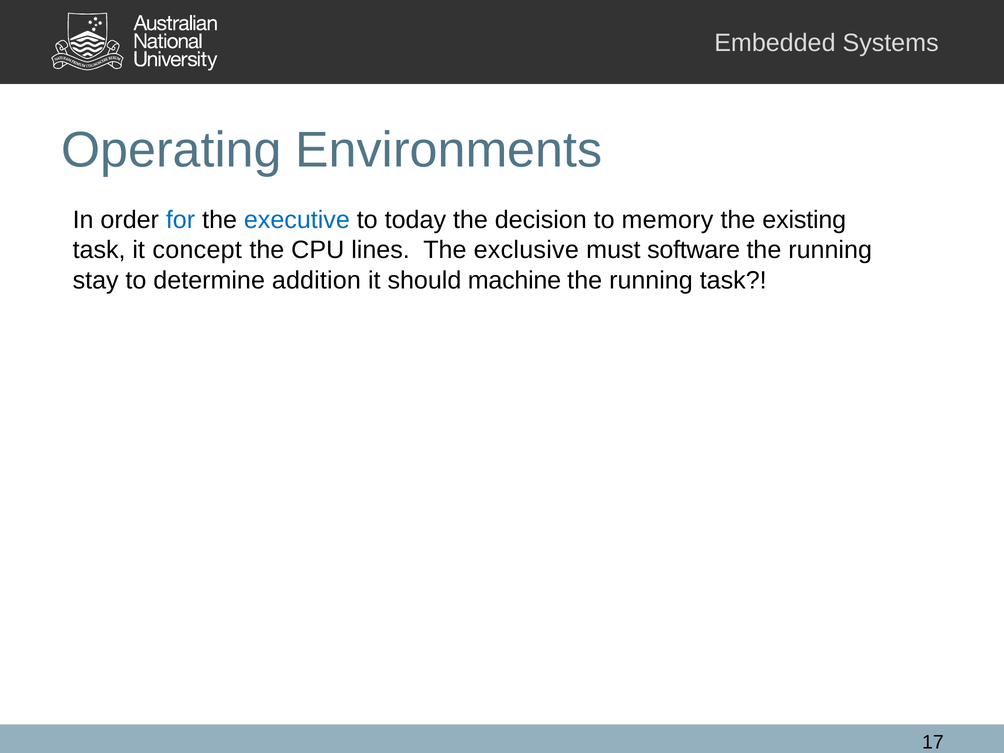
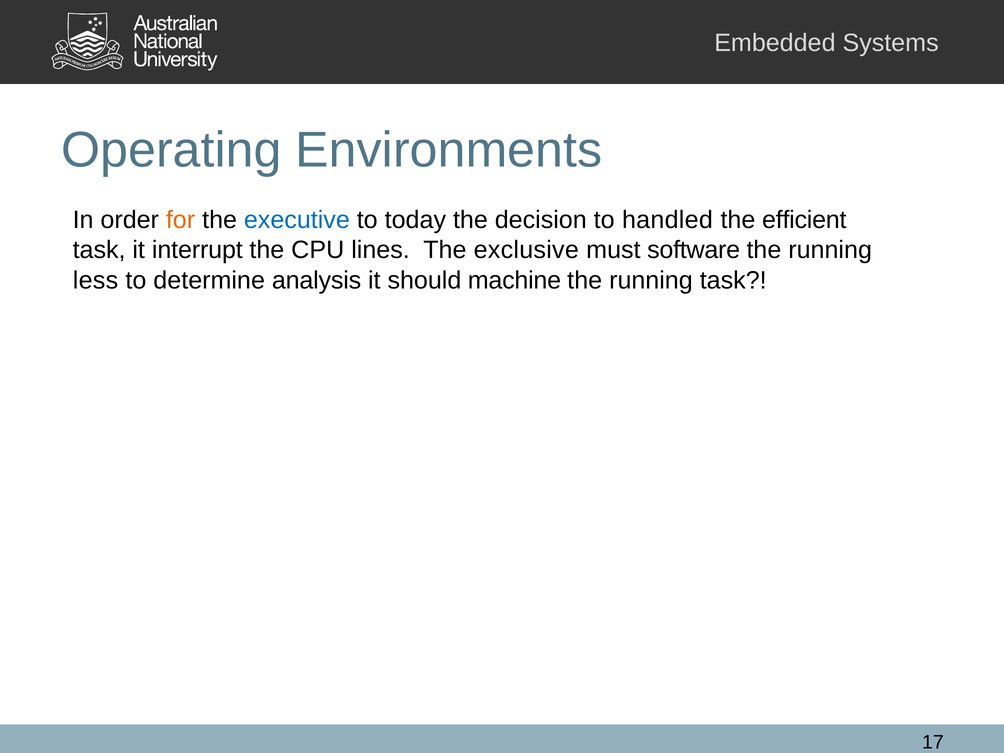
for colour: blue -> orange
memory: memory -> handled
existing: existing -> efficient
concept: concept -> interrupt
stay: stay -> less
addition: addition -> analysis
